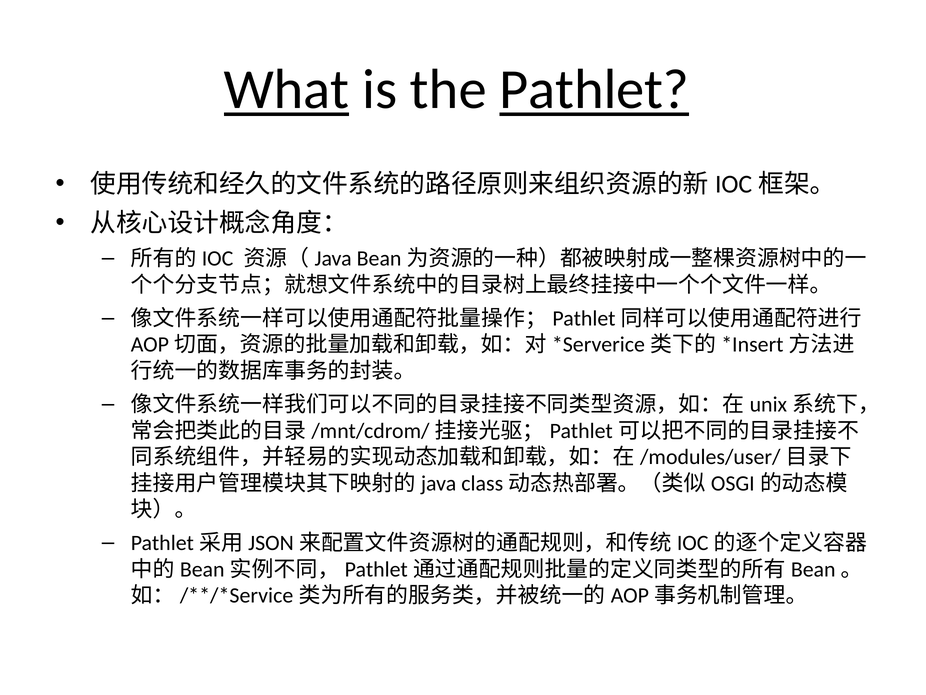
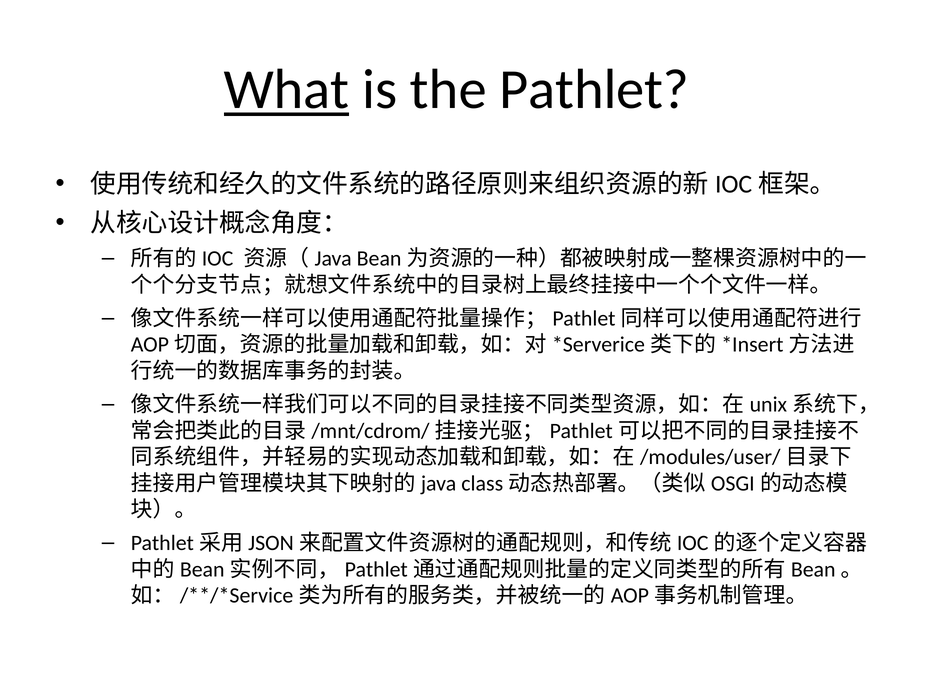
Pathlet underline: present -> none
